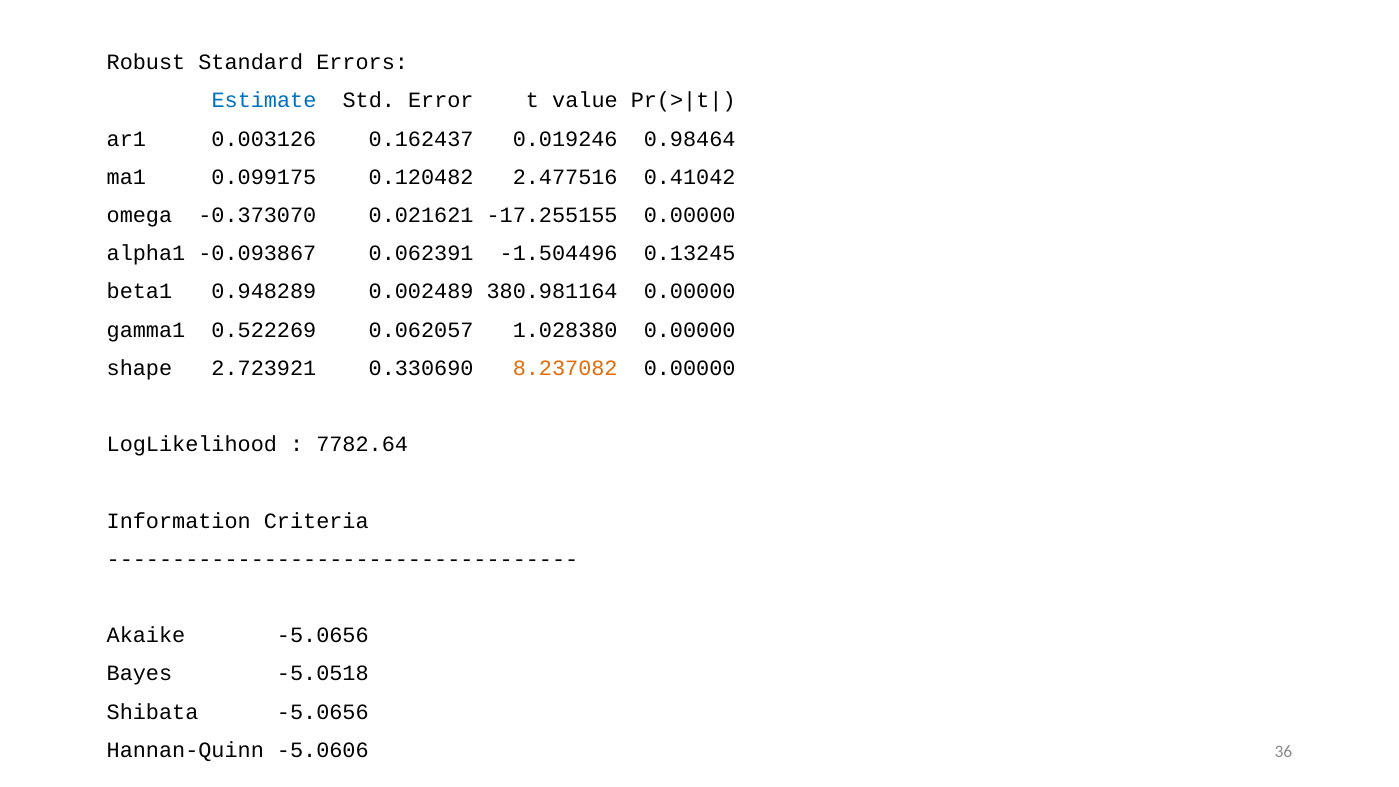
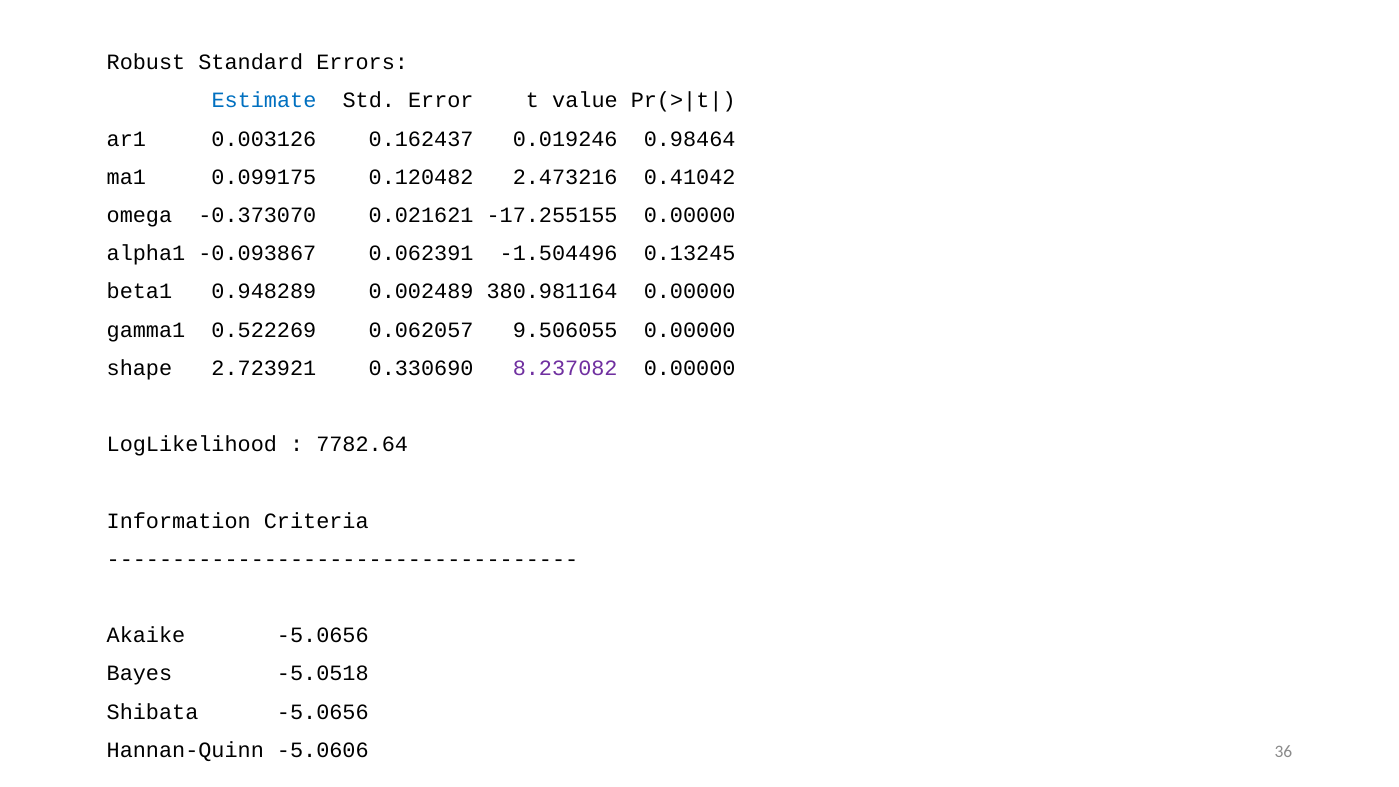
2.477516: 2.477516 -> 2.473216
1.028380: 1.028380 -> 9.506055
8.237082 colour: orange -> purple
